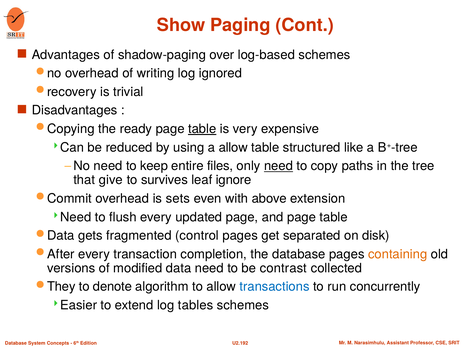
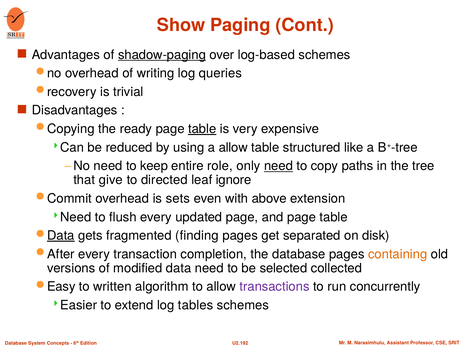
shadow-paging underline: none -> present
ignored: ignored -> queries
files: files -> role
survives: survives -> directed
Data at (61, 236) underline: none -> present
control: control -> finding
contrast: contrast -> selected
They: They -> Easy
denote: denote -> written
transactions colour: blue -> purple
